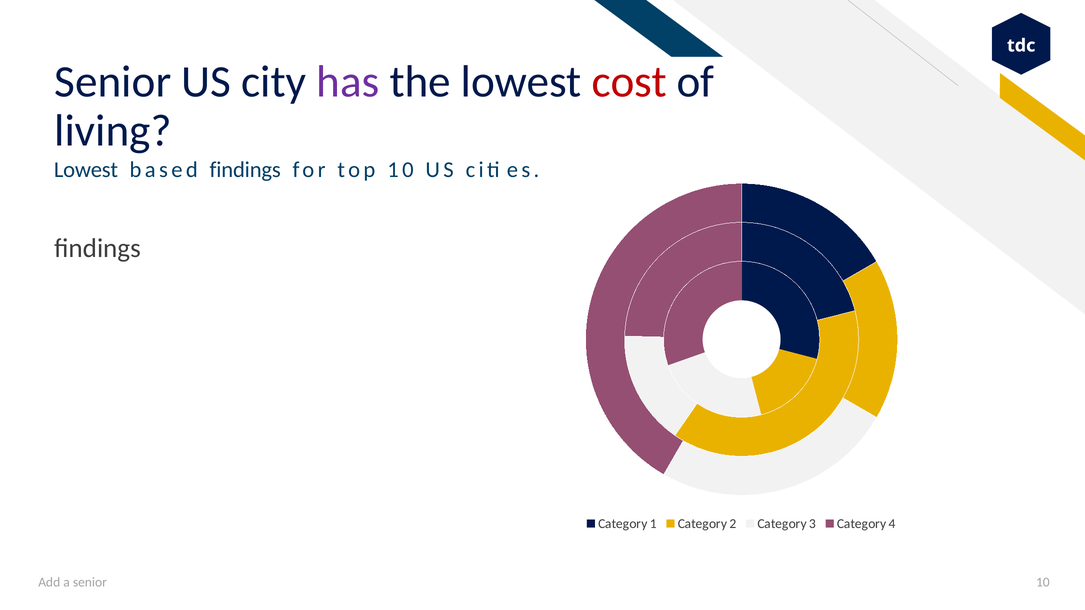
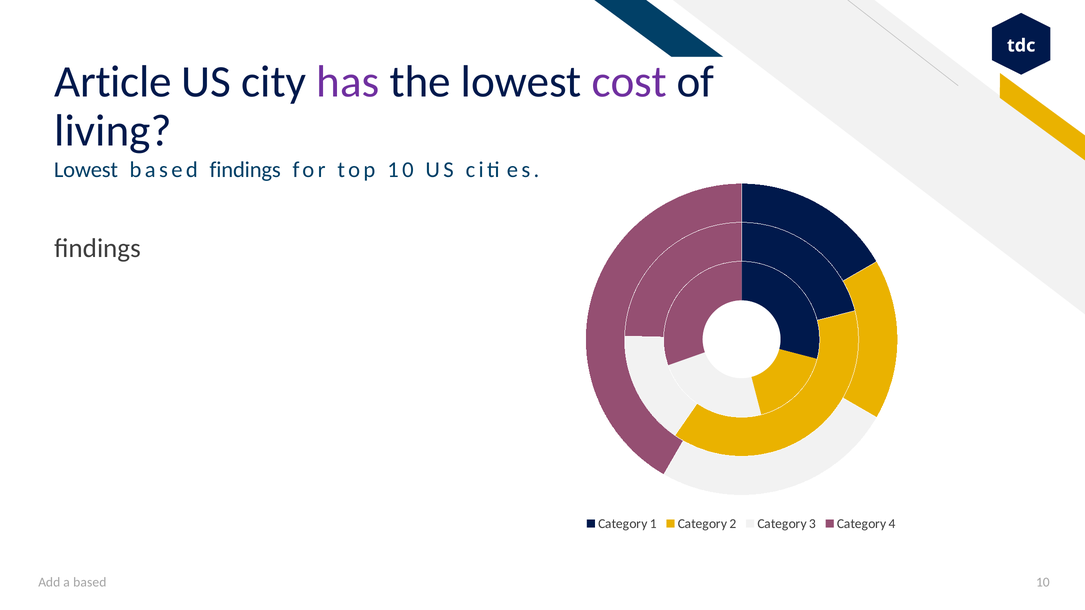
Senior at (113, 82): Senior -> Article
cost colour: red -> purple
a senior: senior -> based
